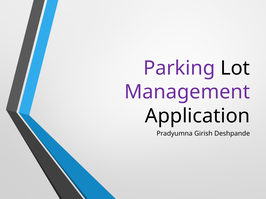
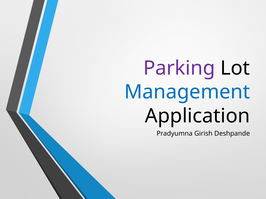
Management colour: purple -> blue
